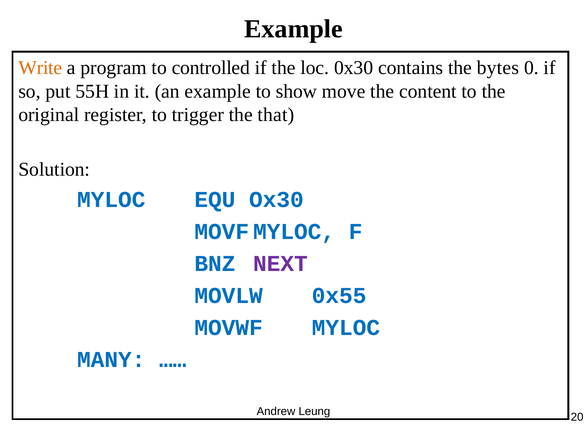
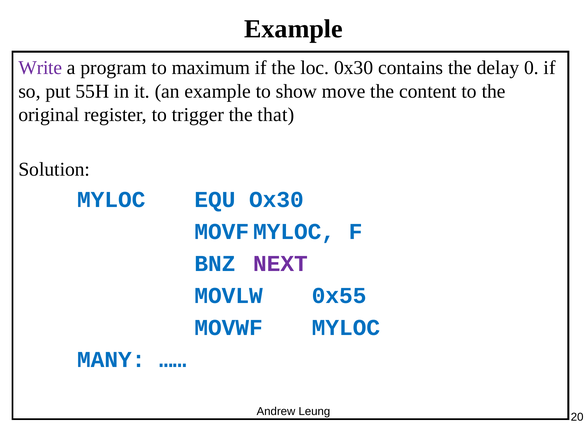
Write colour: orange -> purple
controlled: controlled -> maximum
bytes: bytes -> delay
